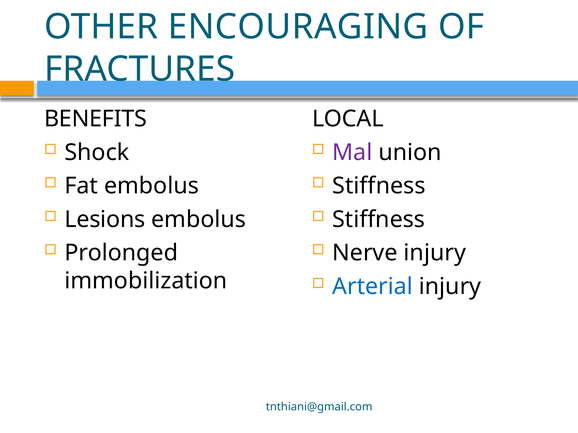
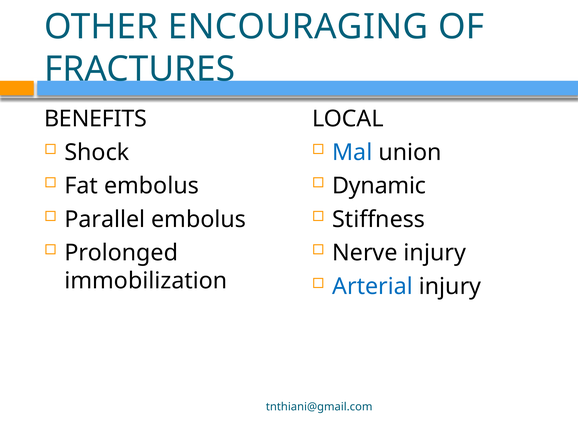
Mal colour: purple -> blue
Stiffness at (379, 186): Stiffness -> Dynamic
Lesions: Lesions -> Parallel
